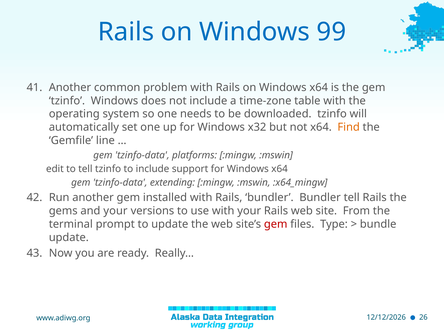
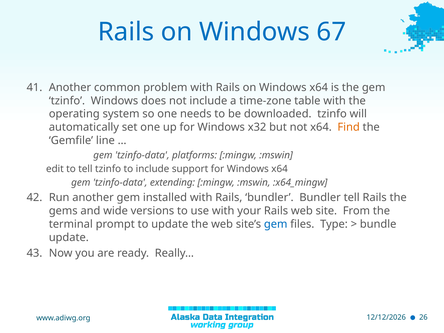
99: 99 -> 67
and your: your -> wide
gem at (276, 224) colour: red -> blue
